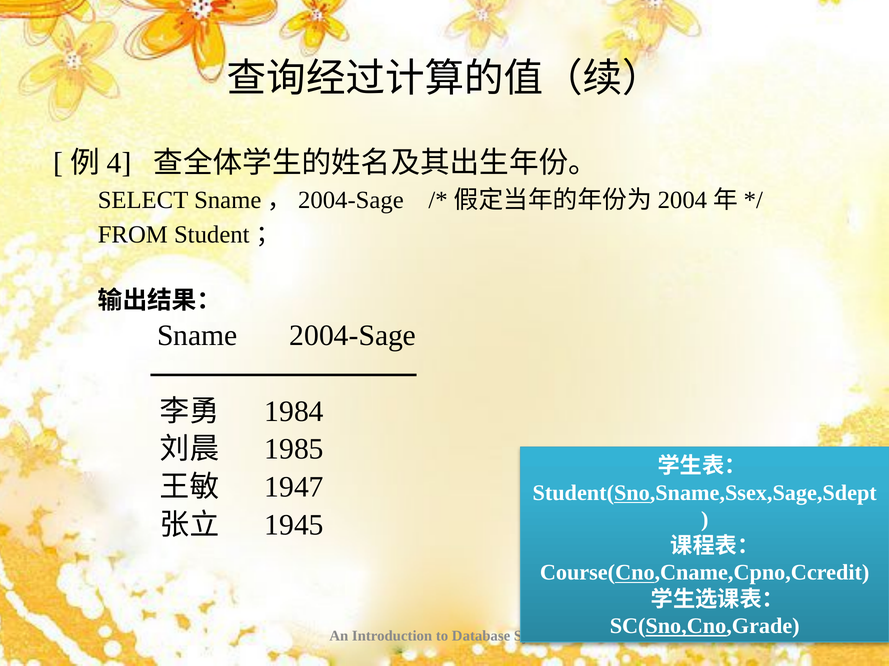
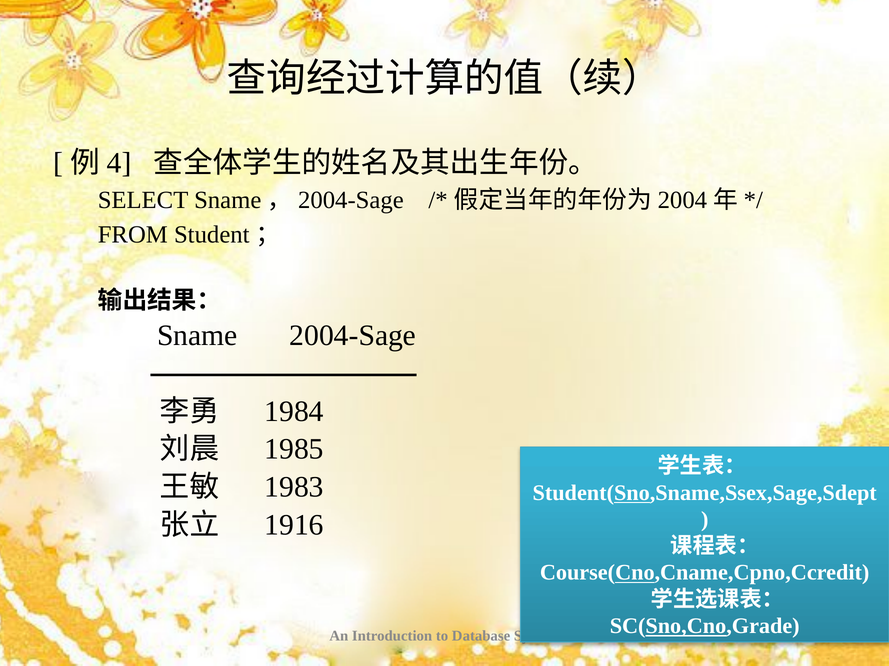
1947: 1947 -> 1983
1945: 1945 -> 1916
